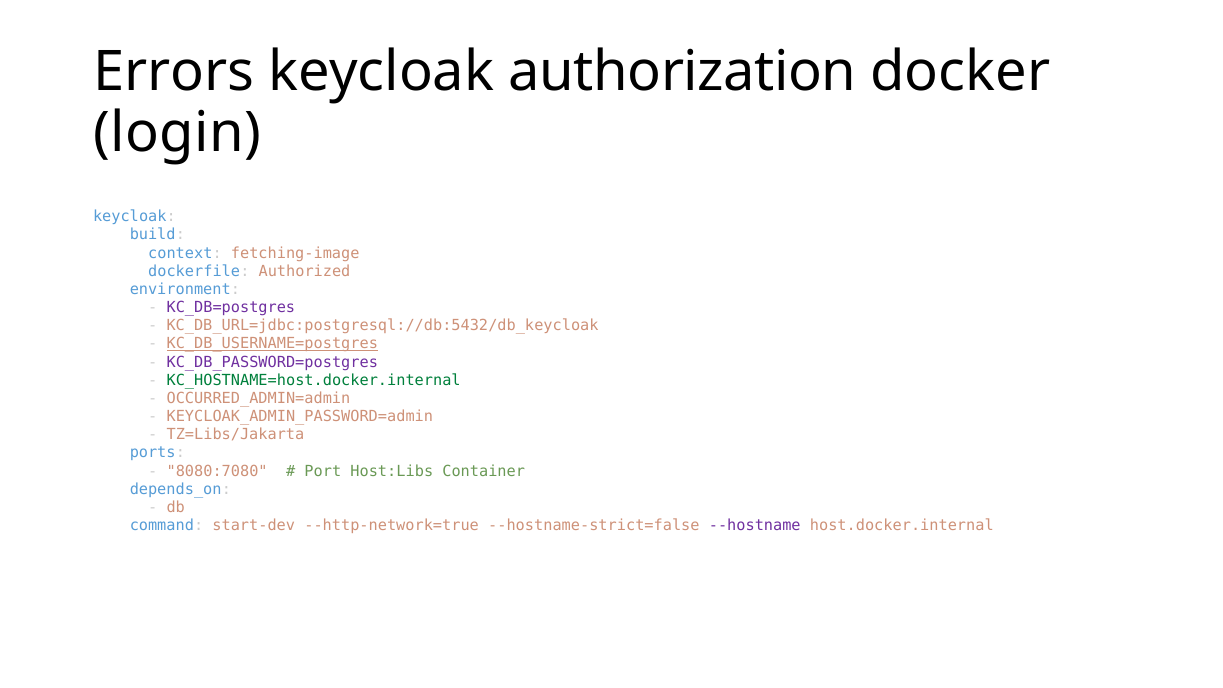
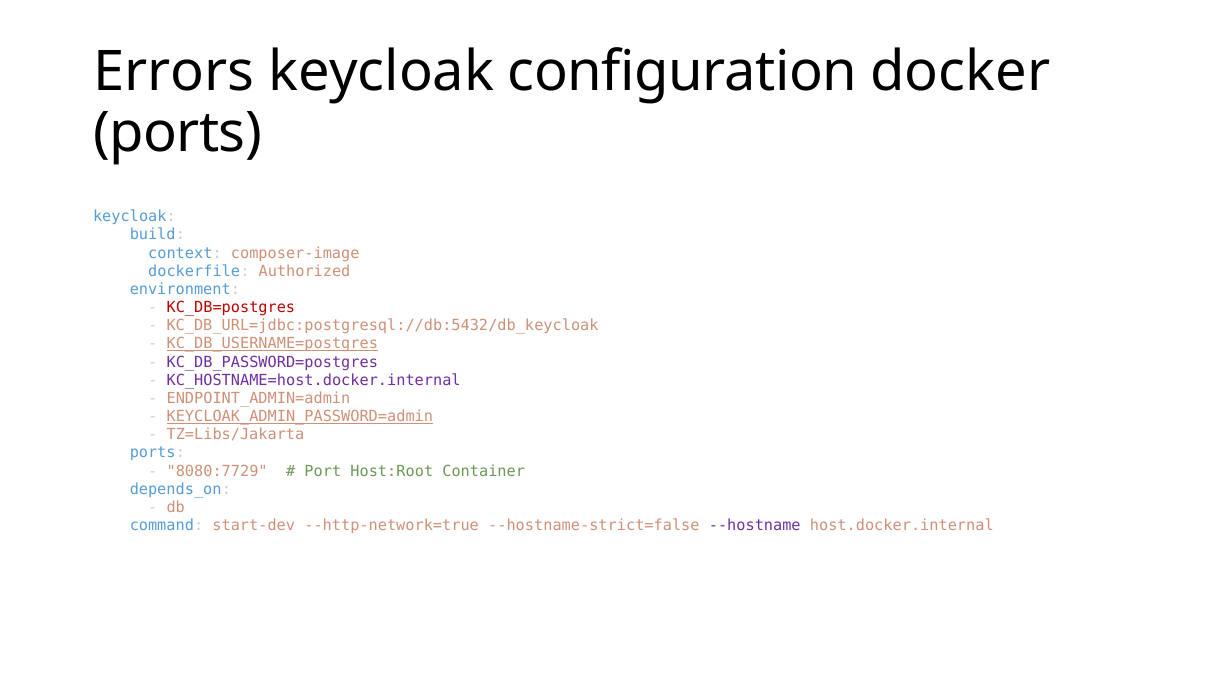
authorization: authorization -> configuration
login at (177, 133): login -> ports
fetching-image: fetching-image -> composer-image
KC_DB=postgres colour: purple -> red
KC_HOSTNAME=host.docker.internal colour: green -> purple
OCCURRED_ADMIN=admin: OCCURRED_ADMIN=admin -> ENDPOINT_ADMIN=admin
KEYCLOAK_ADMIN_PASSWORD=admin underline: none -> present
8080:7080: 8080:7080 -> 8080:7729
Host:Libs: Host:Libs -> Host:Root
